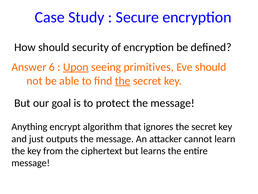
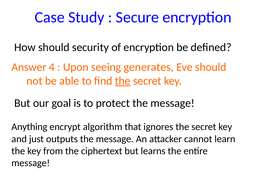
6: 6 -> 4
Upon underline: present -> none
primitives: primitives -> generates
